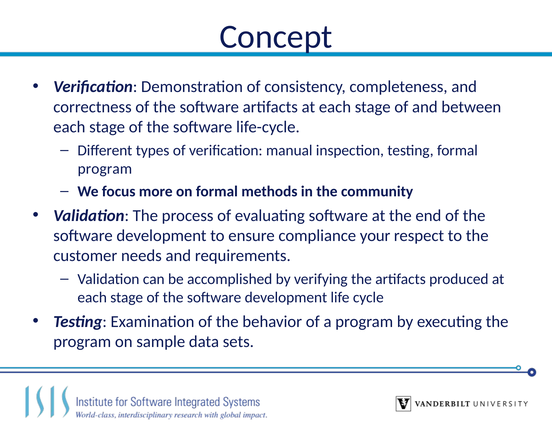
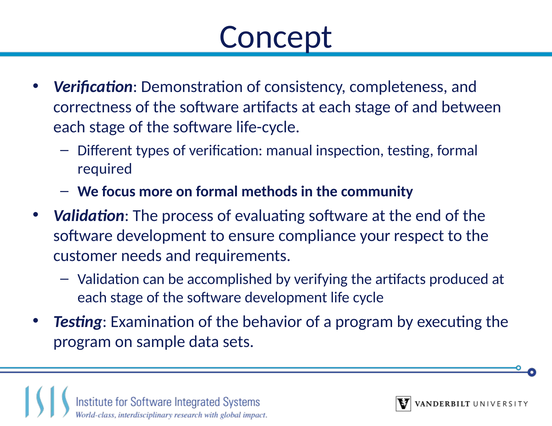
program at (105, 169): program -> required
